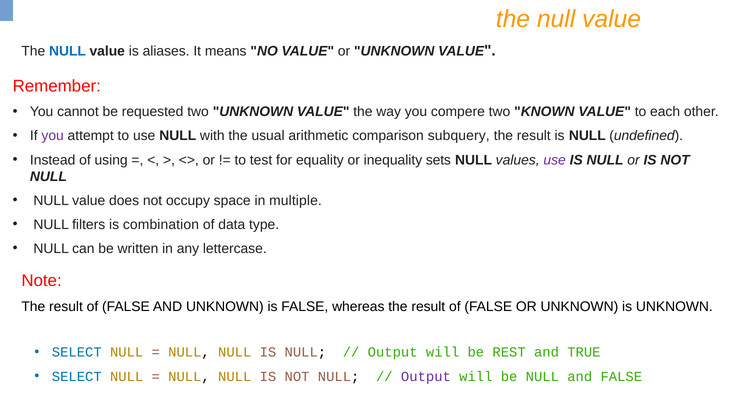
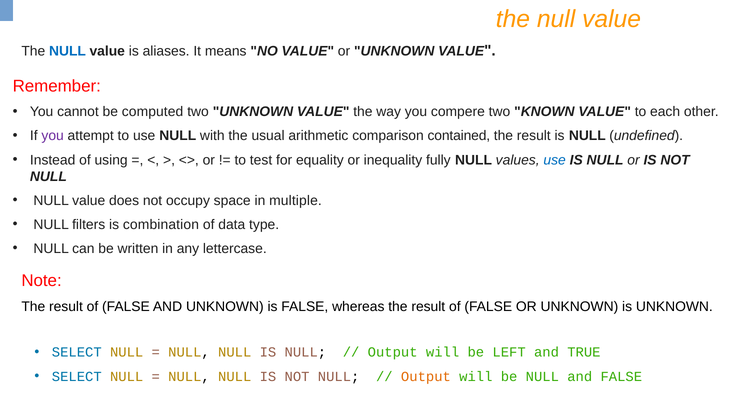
requested: requested -> computed
subquery: subquery -> contained
sets: sets -> fully
use at (555, 160) colour: purple -> blue
REST: REST -> LEFT
Output at (426, 376) colour: purple -> orange
